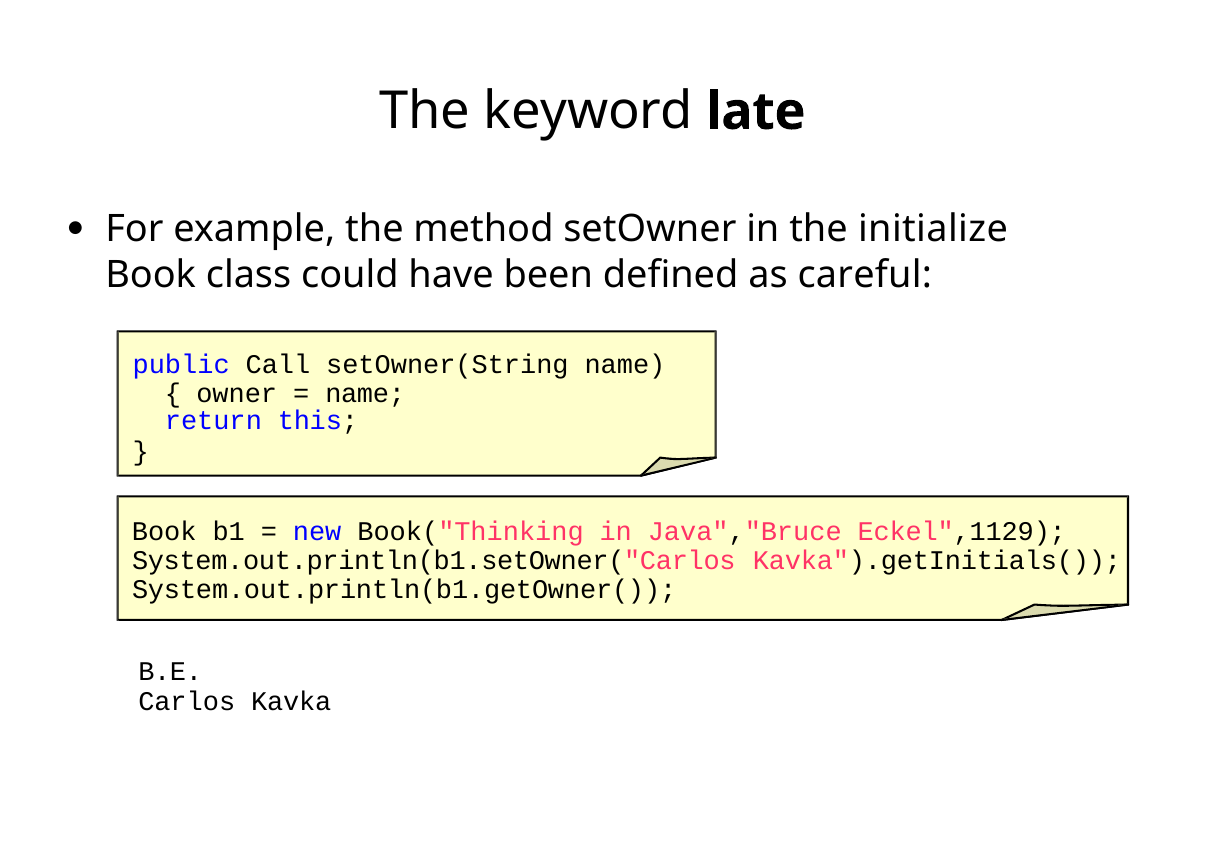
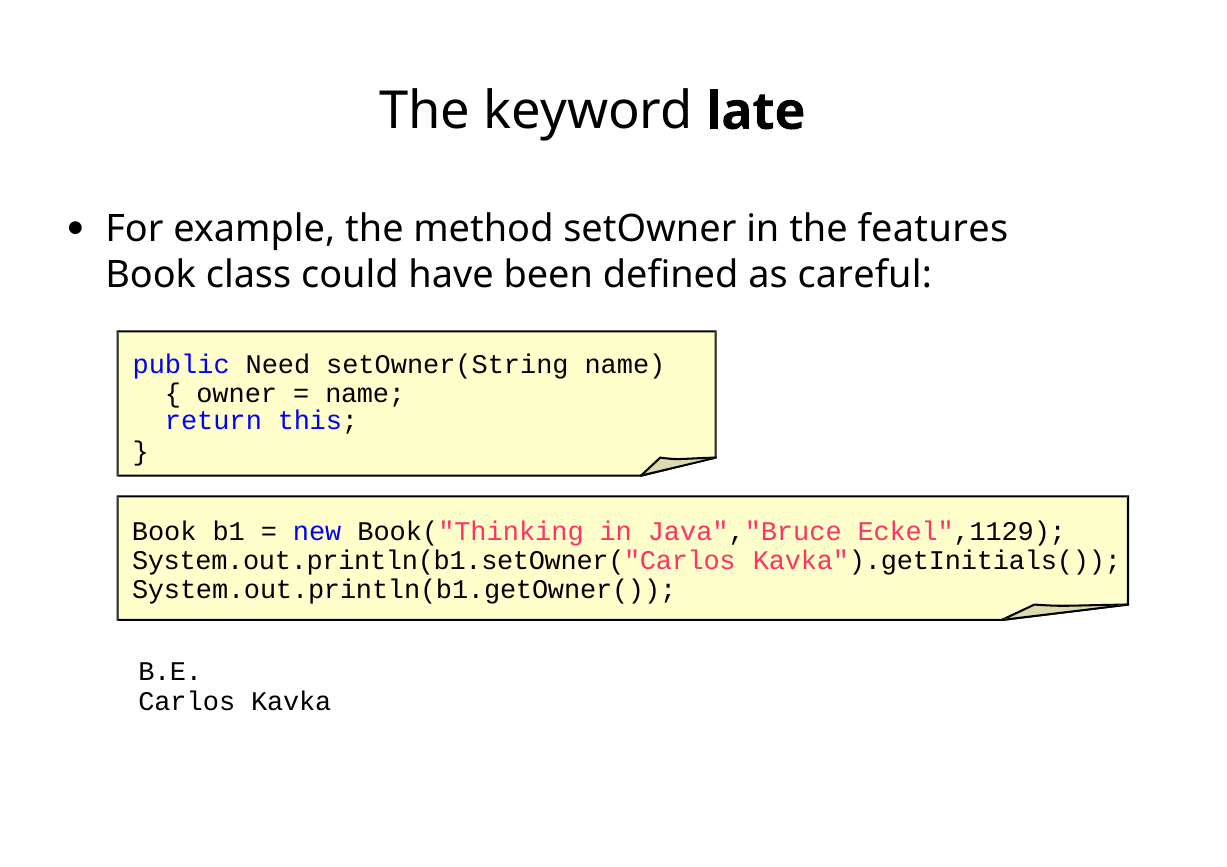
initialize: initialize -> features
Call: Call -> Need
